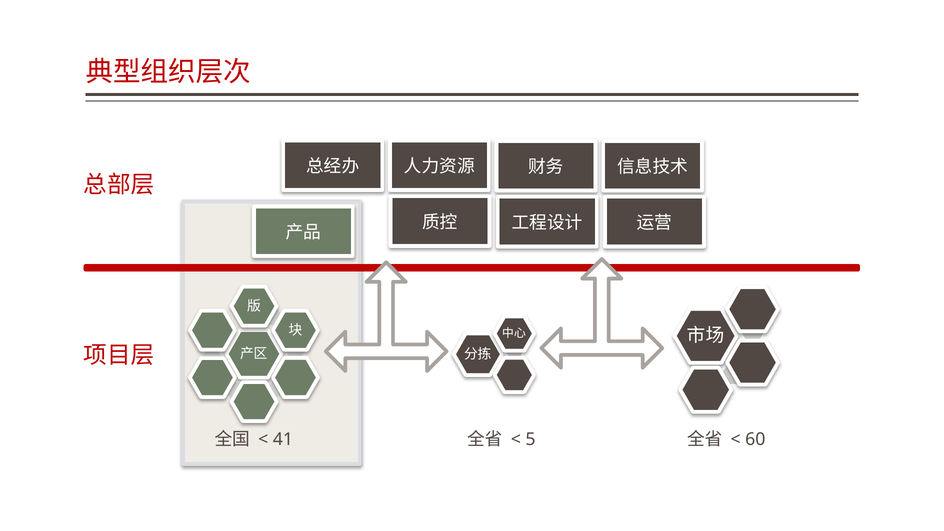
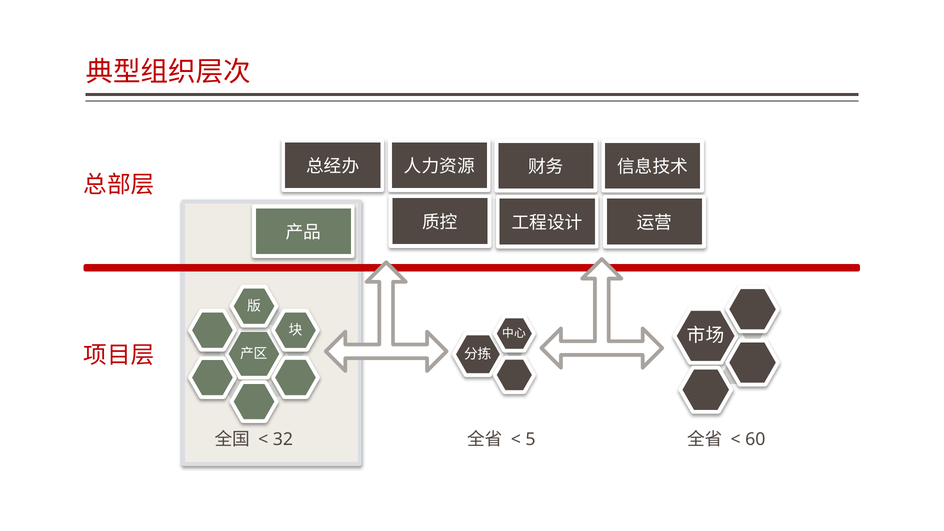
41: 41 -> 32
